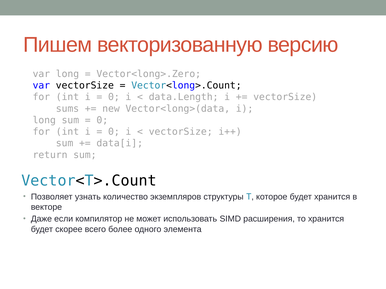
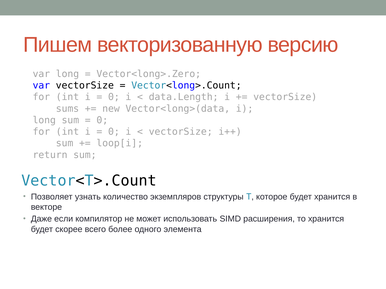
data[i: data[i -> loop[i
